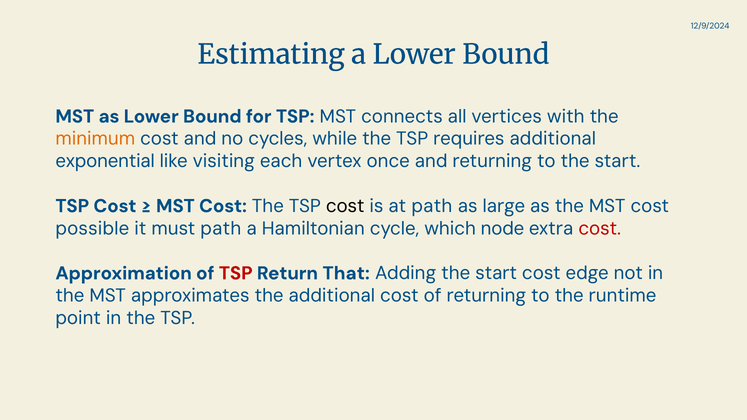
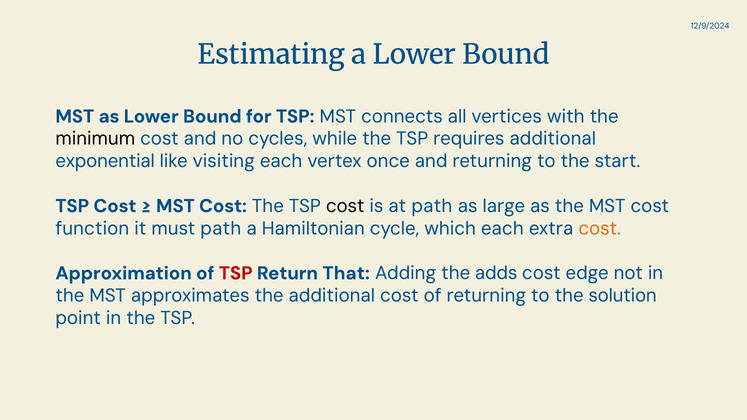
minimum colour: orange -> black
possible: possible -> function
which node: node -> each
cost at (600, 228) colour: red -> orange
Adding the start: start -> adds
runtime: runtime -> solution
